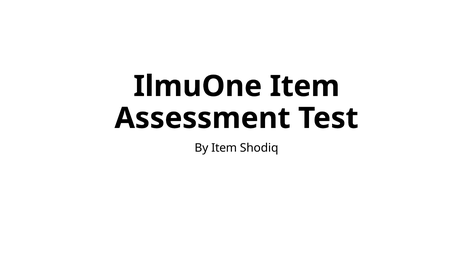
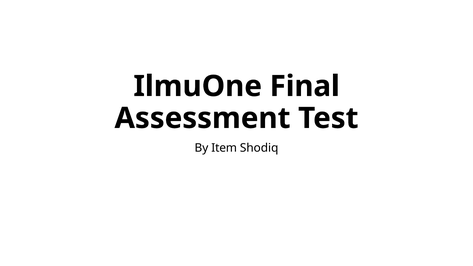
IlmuOne Item: Item -> Final
